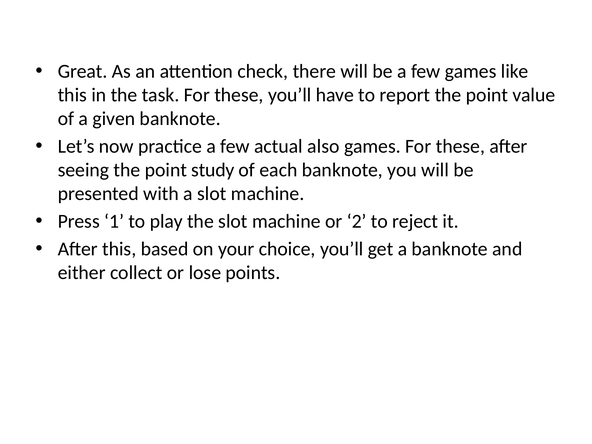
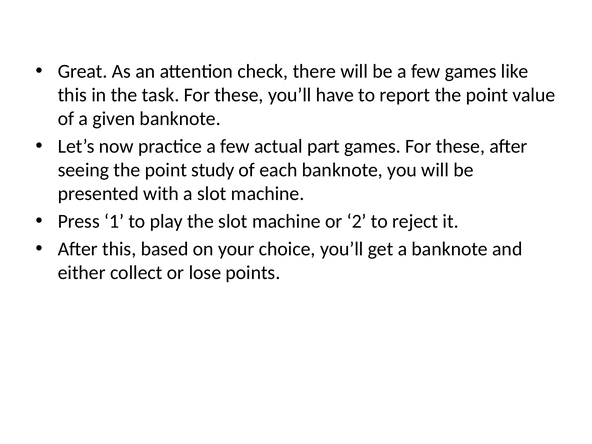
also: also -> part
